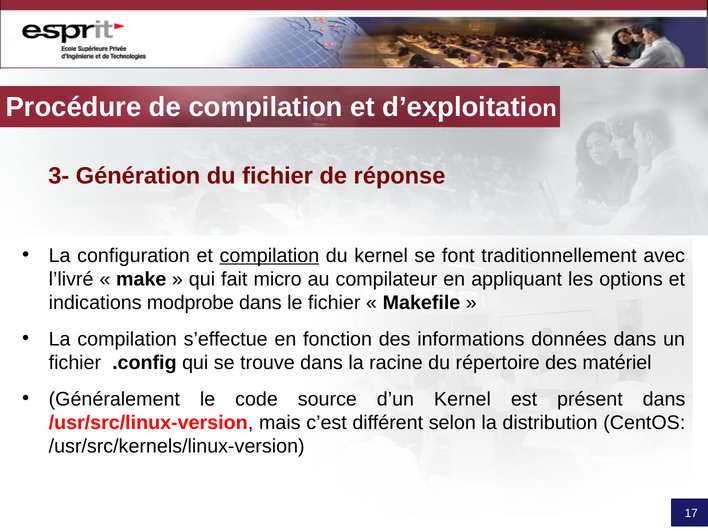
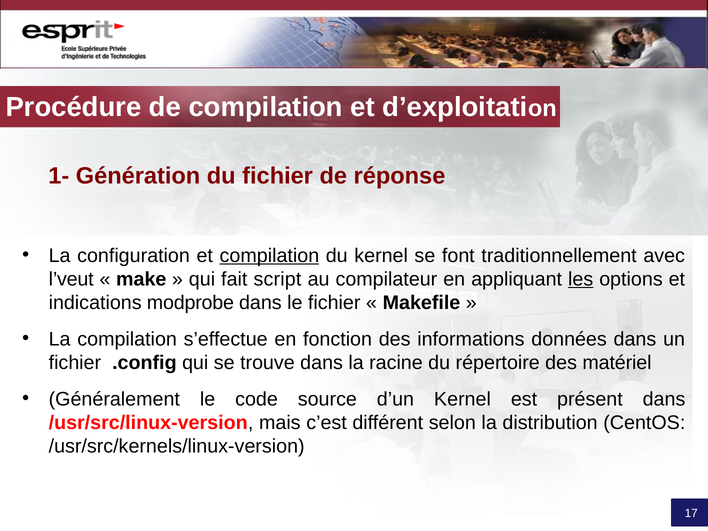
3-: 3- -> 1-
l’livré: l’livré -> l’veut
micro: micro -> script
les underline: none -> present
